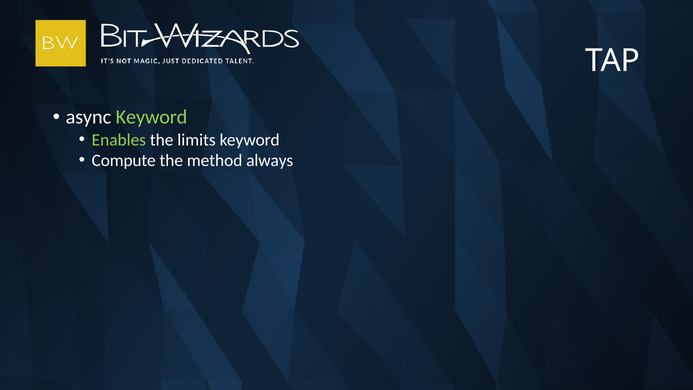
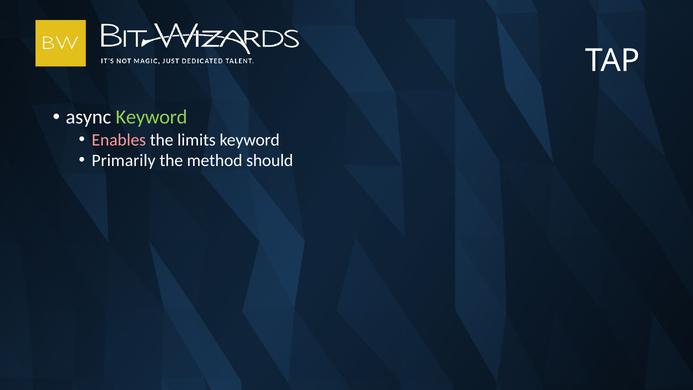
Enables colour: light green -> pink
Compute: Compute -> Primarily
always: always -> should
